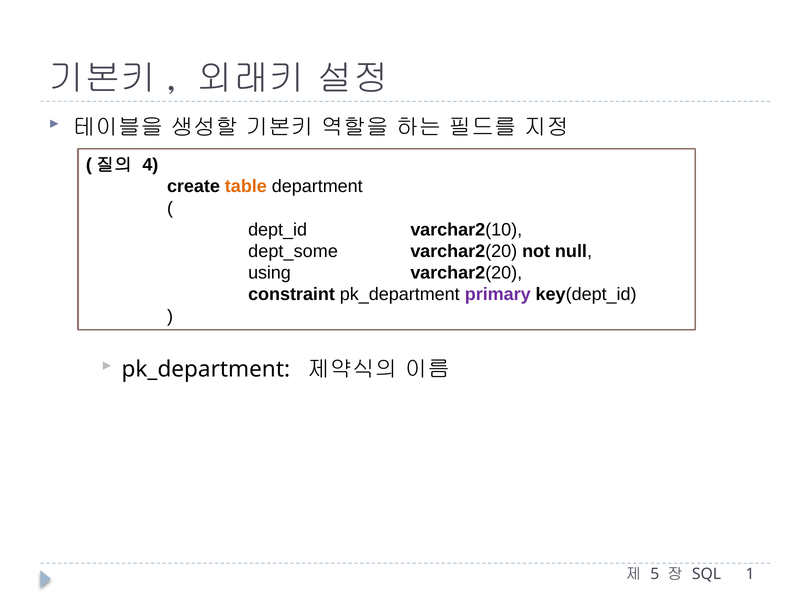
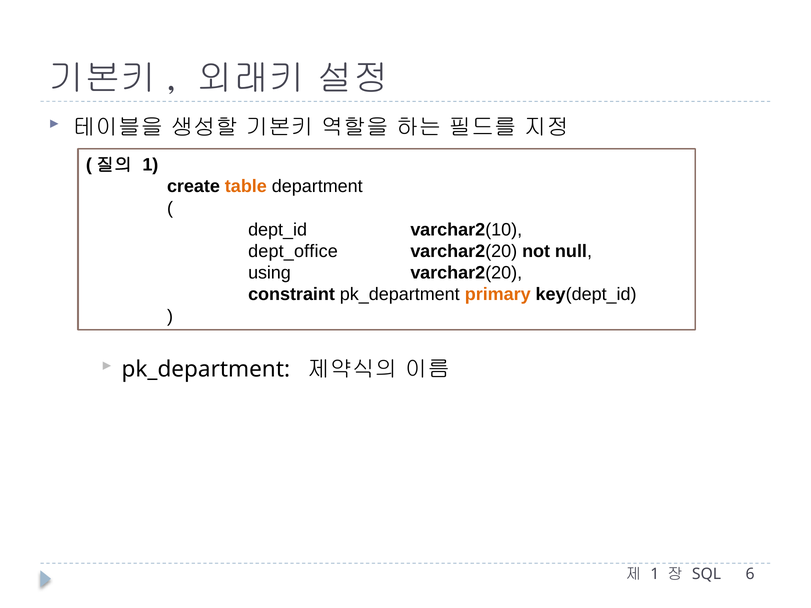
4 at (150, 165): 4 -> 1
dept_some: dept_some -> dept_office
primary colour: purple -> orange
5 at (655, 574): 5 -> 1
1: 1 -> 6
